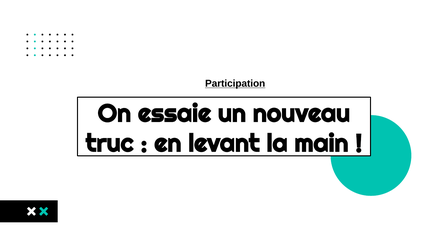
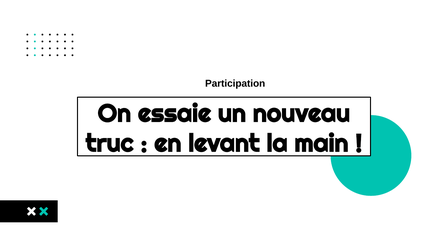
Participation underline: present -> none
